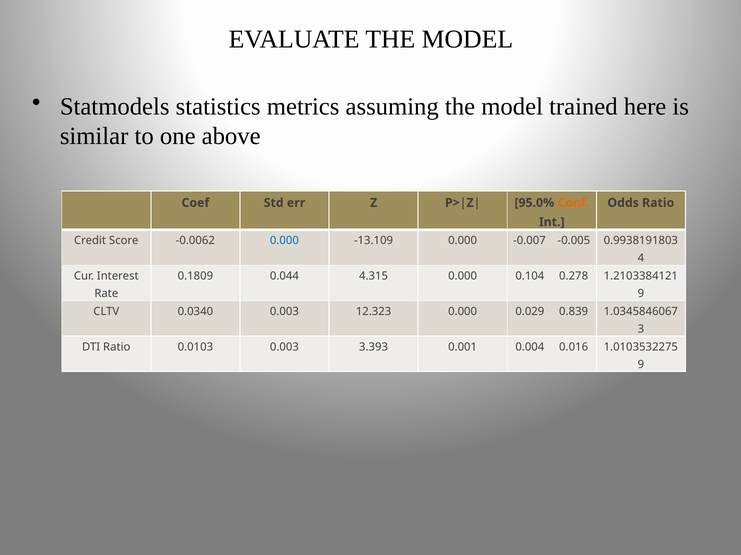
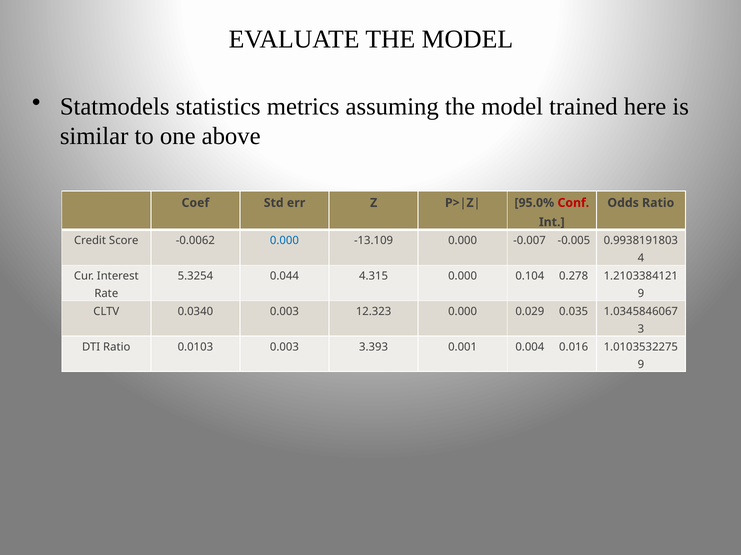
Conf colour: orange -> red
0.1809: 0.1809 -> 5.3254
0.839: 0.839 -> 0.035
